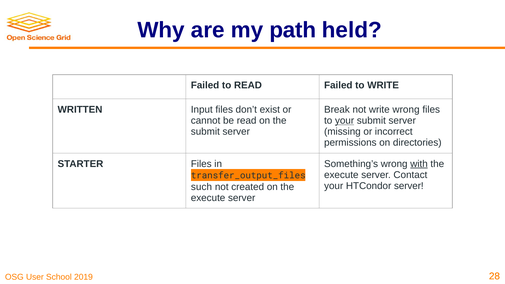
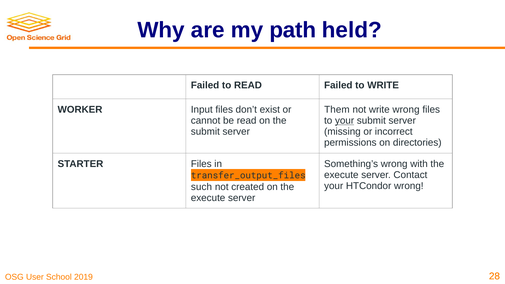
WRITTEN: WRITTEN -> WORKER
Break: Break -> Them
with underline: present -> none
HTCondor server: server -> wrong
